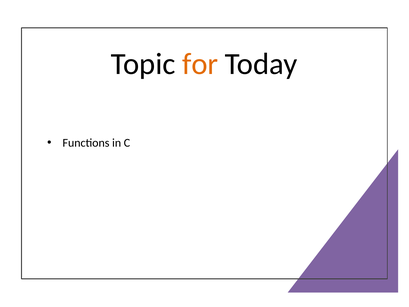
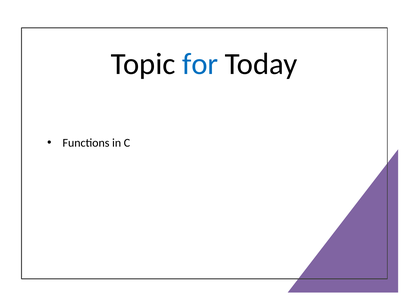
for colour: orange -> blue
